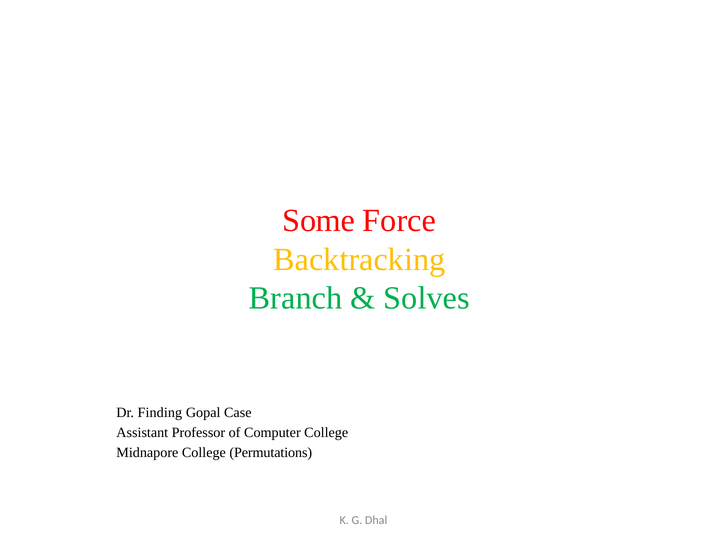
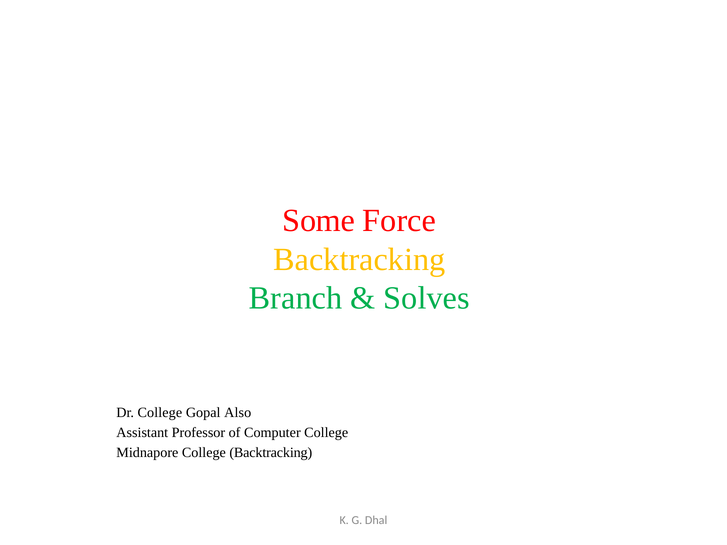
Dr Finding: Finding -> College
Case: Case -> Also
College Permutations: Permutations -> Backtracking
